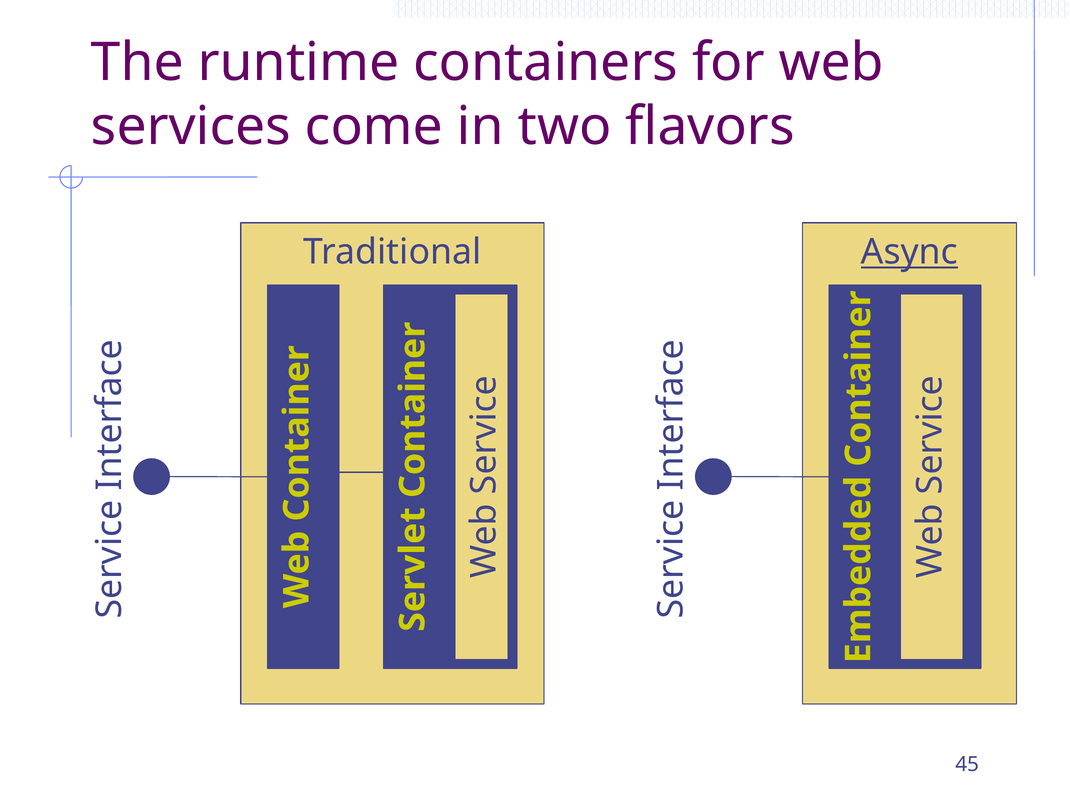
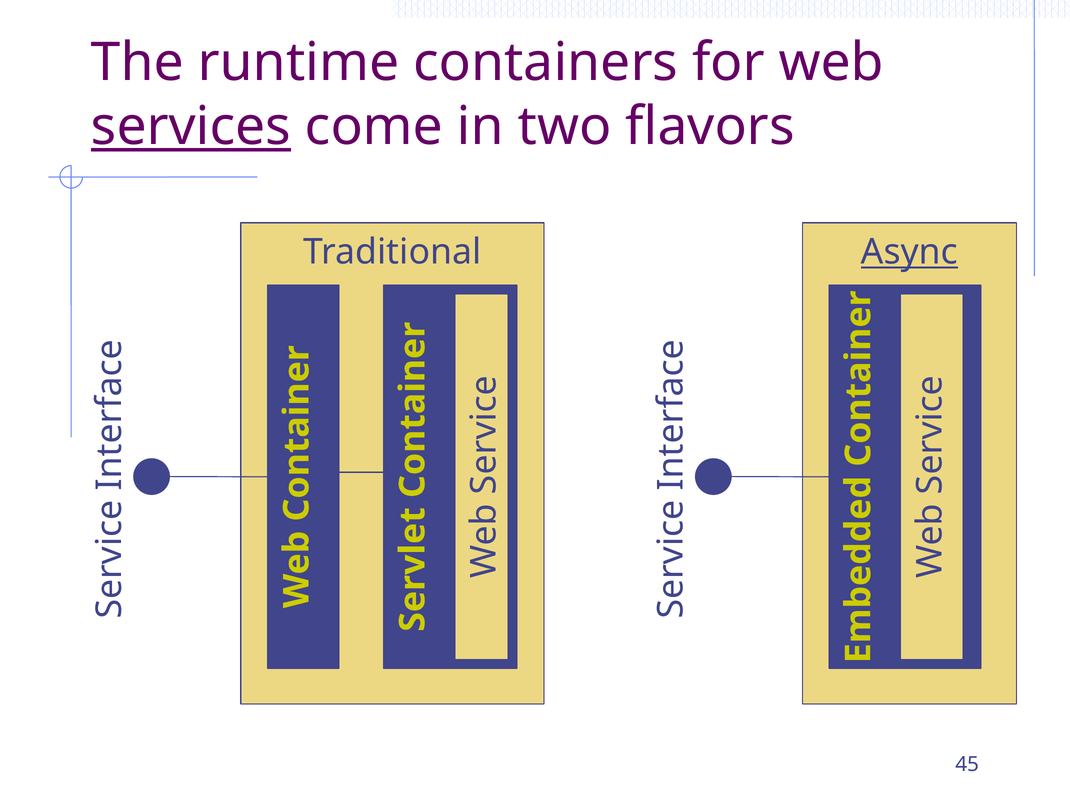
services underline: none -> present
